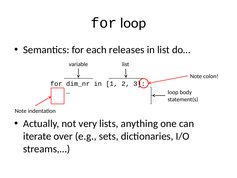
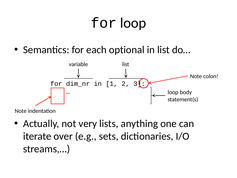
releases: releases -> optional
